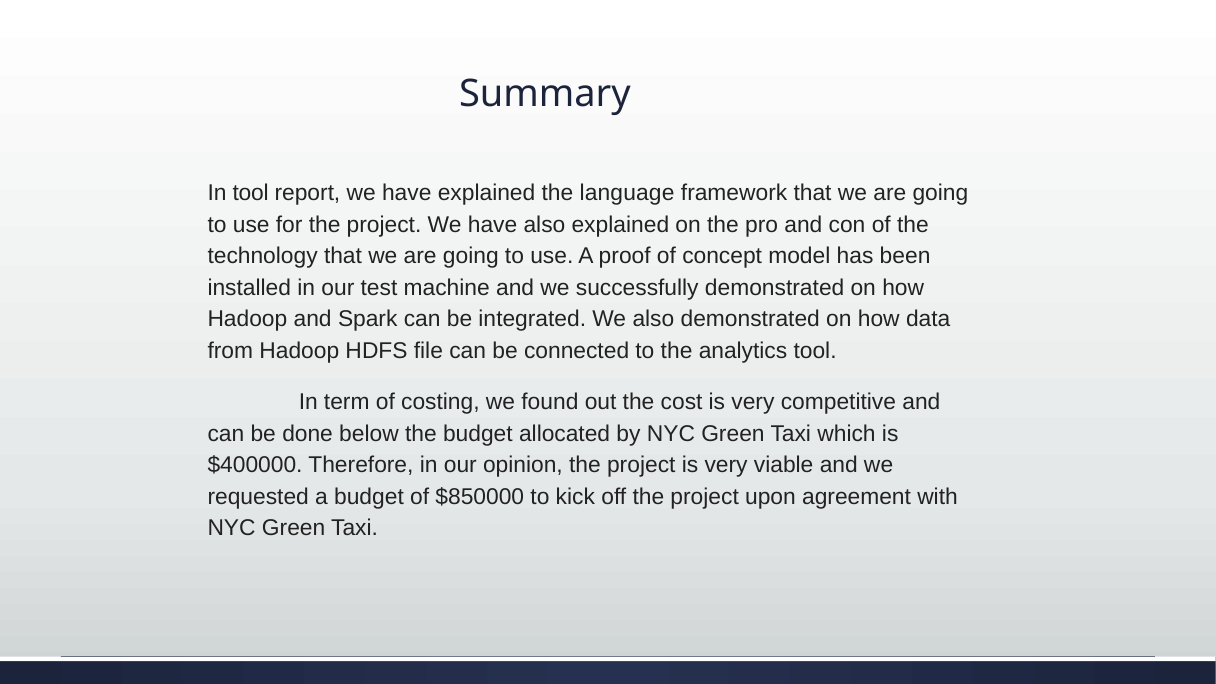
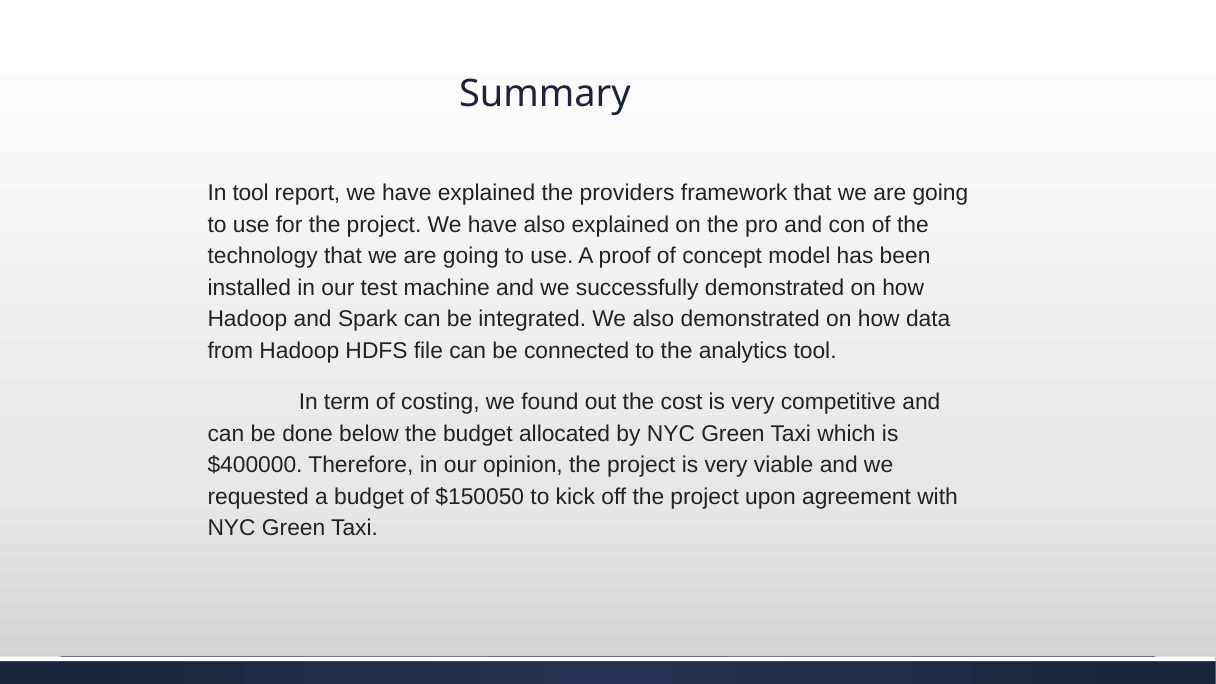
language: language -> providers
$850000: $850000 -> $150050
